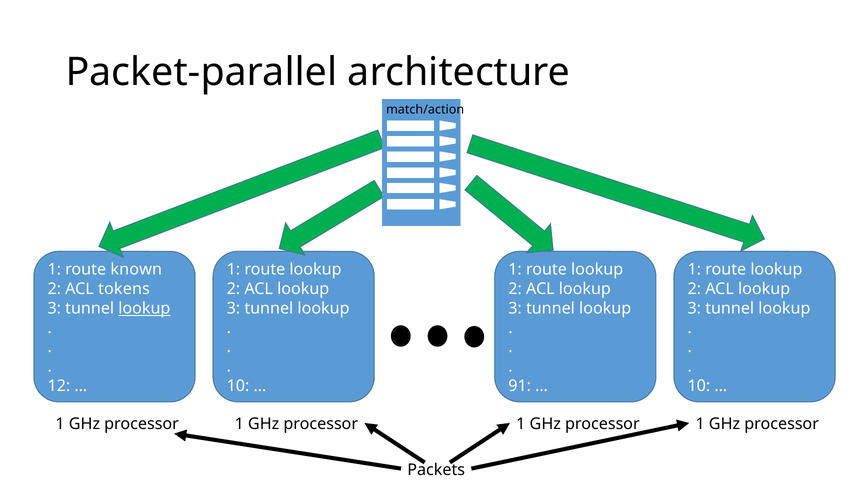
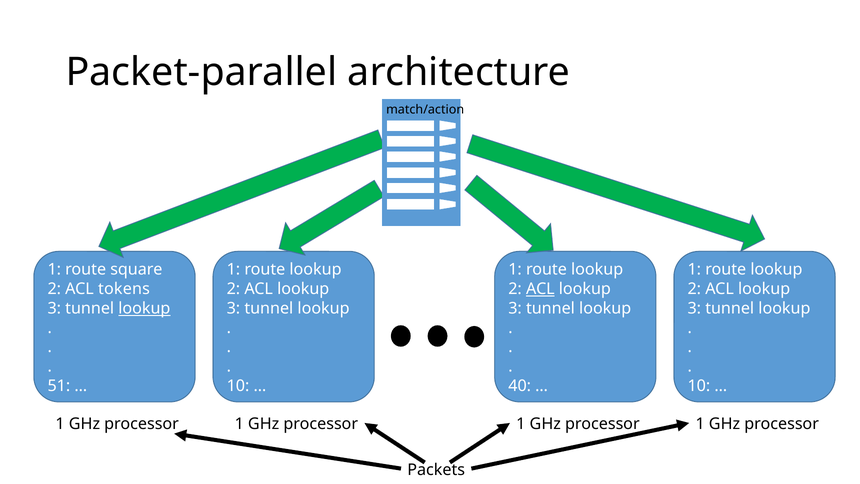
known: known -> square
ACL at (540, 289) underline: none -> present
12: 12 -> 51
91: 91 -> 40
